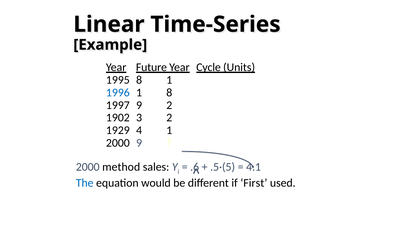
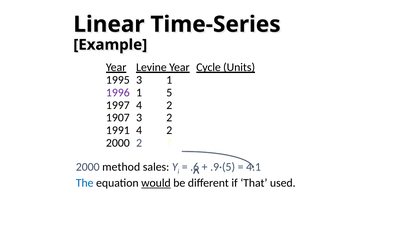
Future: Future -> Levine
1995 8: 8 -> 3
1996 colour: blue -> purple
1 8: 8 -> 5
1997 9: 9 -> 4
1902: 1902 -> 1907
1929: 1929 -> 1991
1 at (169, 130): 1 -> 2
2000 9: 9 -> 2
.5·(5: .5·(5 -> .9·(5
would underline: none -> present
First: First -> That
